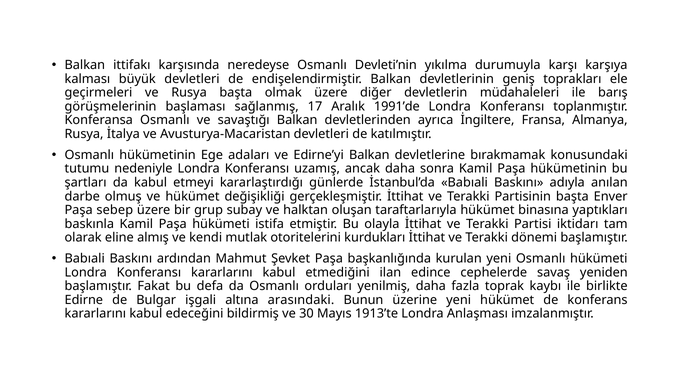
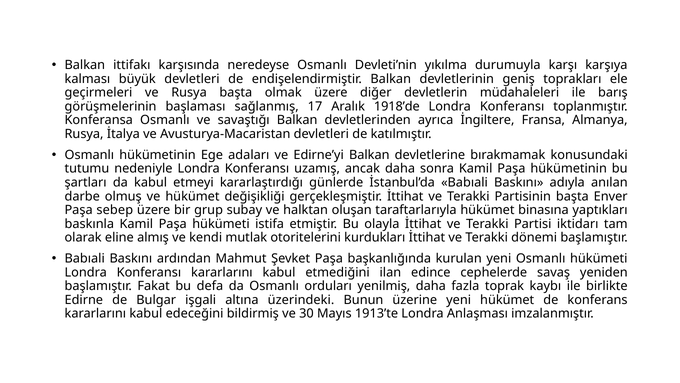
1991’de: 1991’de -> 1918’de
arasındaki: arasındaki -> üzerindeki
